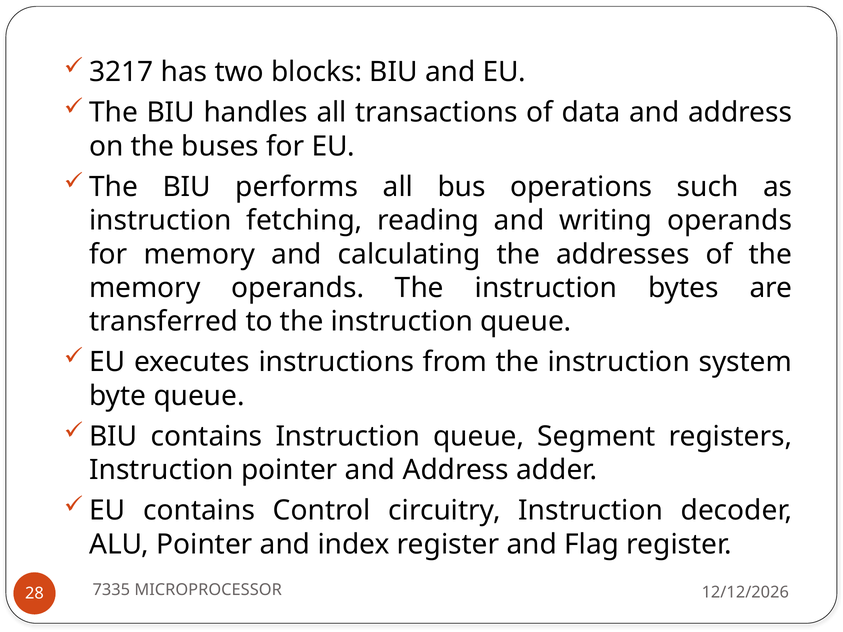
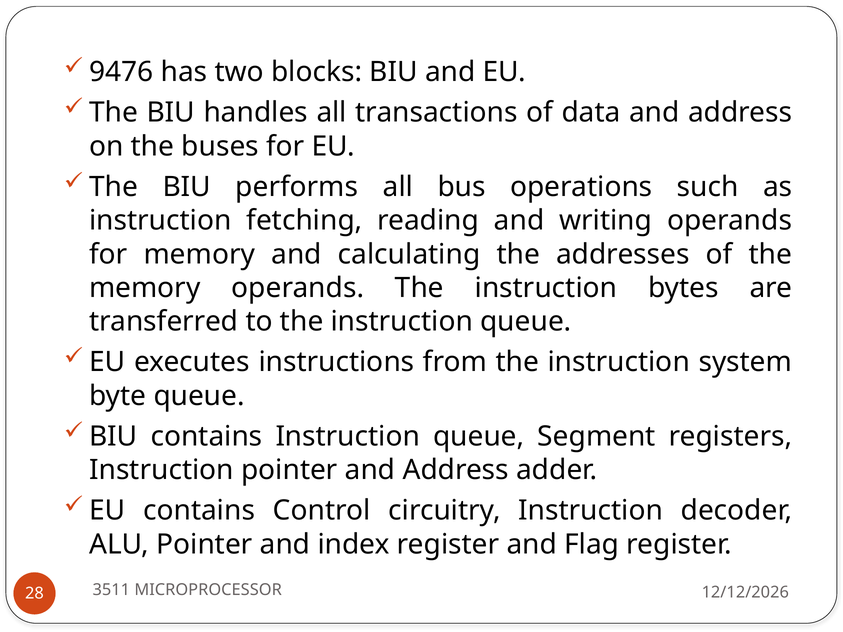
3217: 3217 -> 9476
7335: 7335 -> 3511
